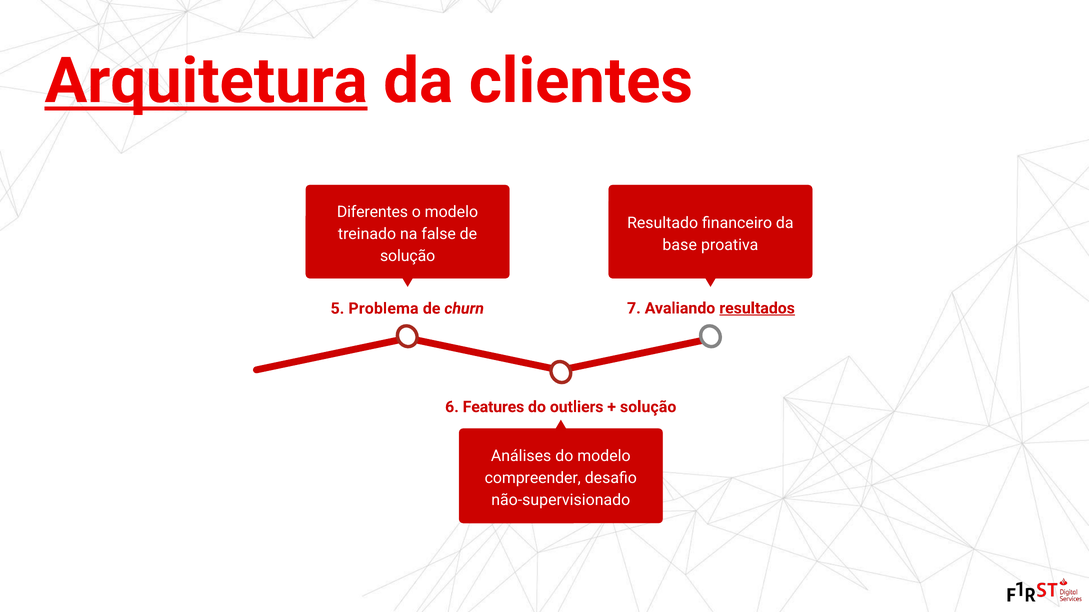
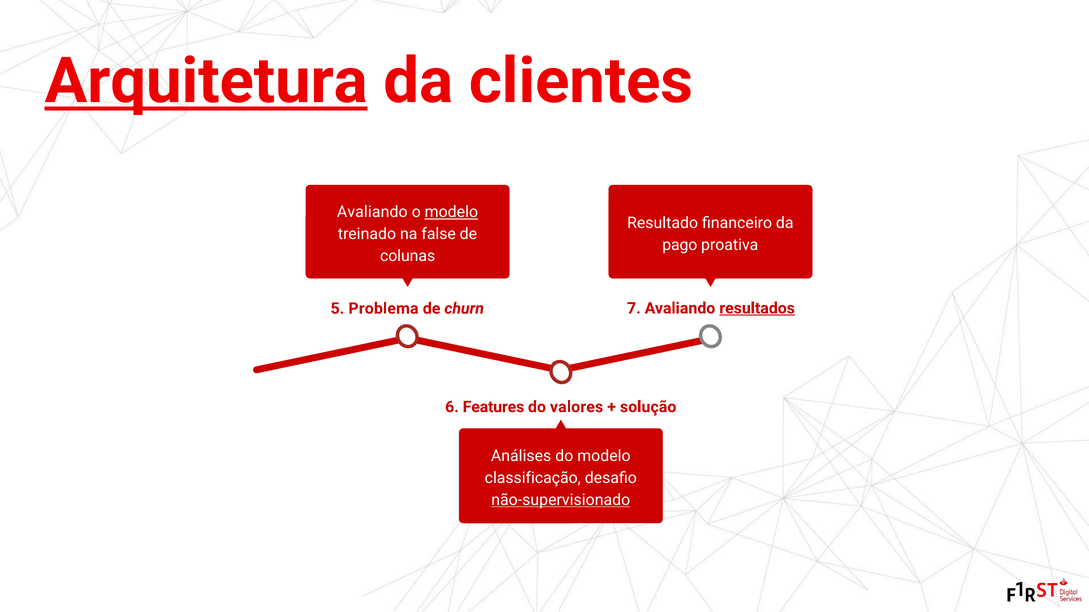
Diferentes at (372, 212): Diferentes -> Avaliando
modelo at (451, 212) underline: none -> present
base: base -> pago
solução at (408, 256): solução -> colunas
outliers: outliers -> valores
compreender: compreender -> classificação
não-supervisionado underline: none -> present
